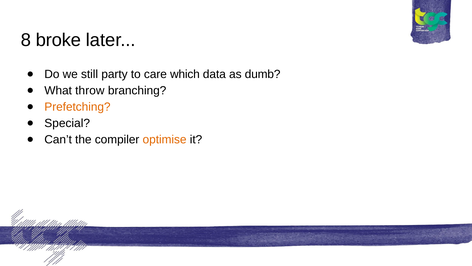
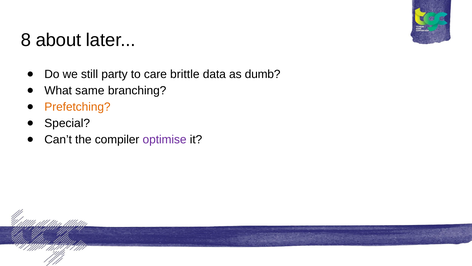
broke: broke -> about
which: which -> brittle
throw: throw -> same
optimise colour: orange -> purple
